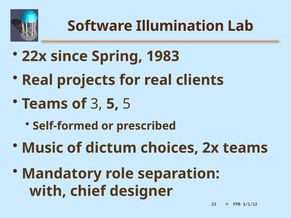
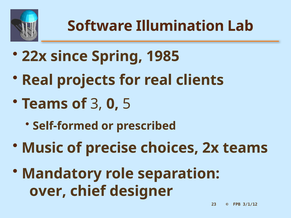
1983: 1983 -> 1985
3 5: 5 -> 0
dictum: dictum -> precise
with: with -> over
